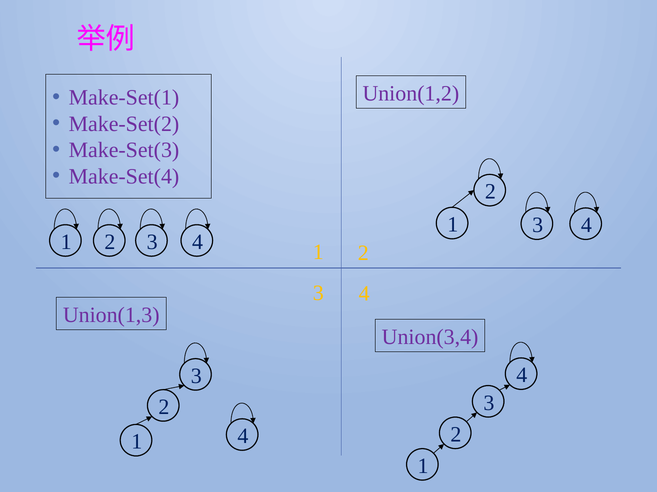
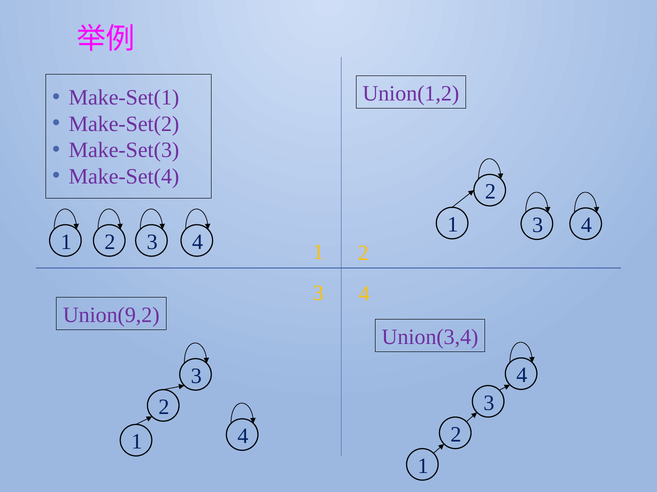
Union(1,3: Union(1,3 -> Union(9,2
